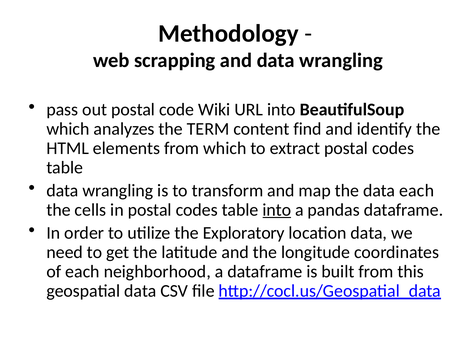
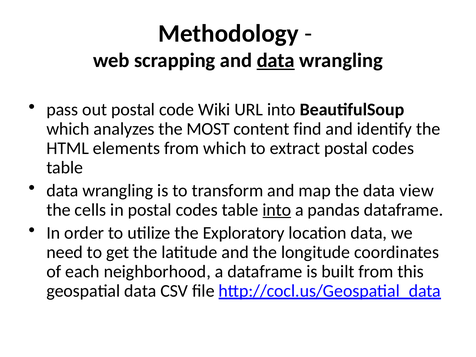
data at (276, 61) underline: none -> present
TERM: TERM -> MOST
data each: each -> view
